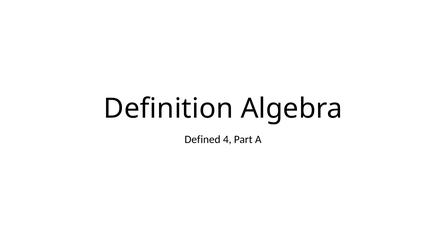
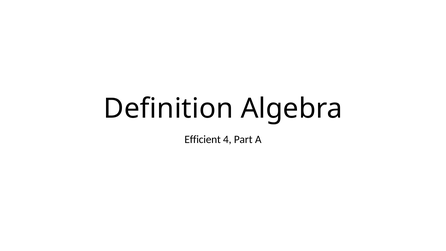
Defined: Defined -> Efficient
